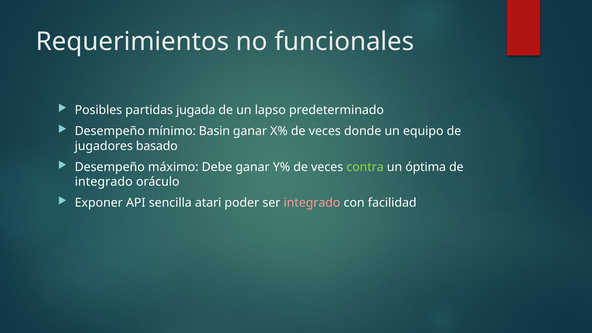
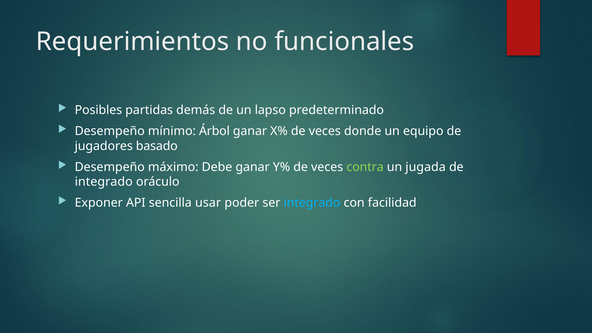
jugada: jugada -> demás
Basin: Basin -> Árbol
óptima: óptima -> jugada
atari: atari -> usar
integrado at (312, 203) colour: pink -> light blue
